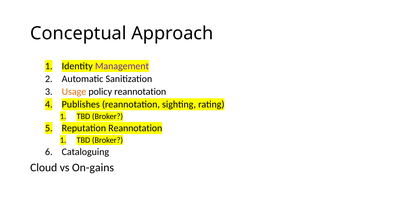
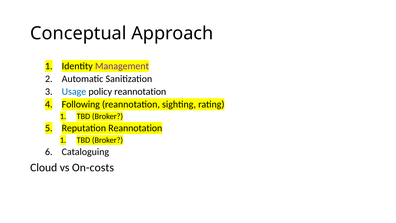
Usage colour: orange -> blue
Publishes: Publishes -> Following
On-gains: On-gains -> On-costs
